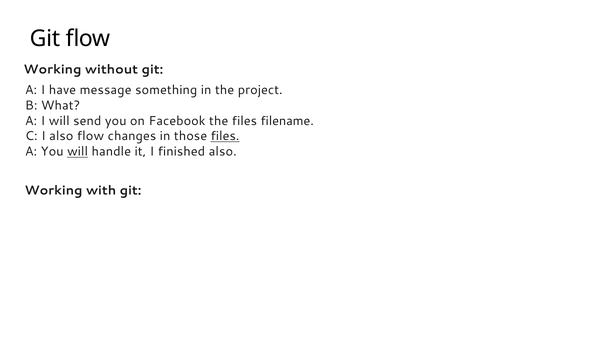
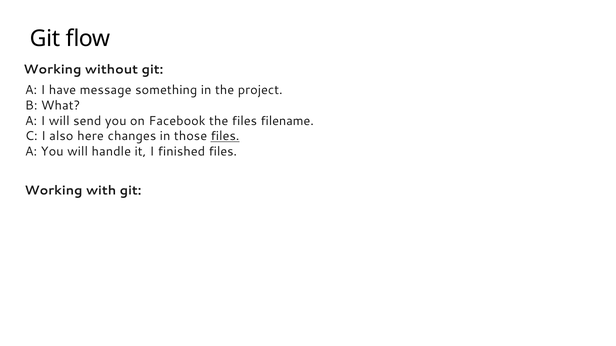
also flow: flow -> here
will at (78, 152) underline: present -> none
finished also: also -> files
